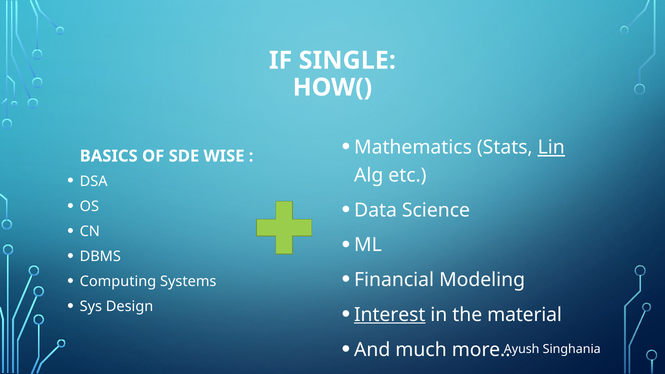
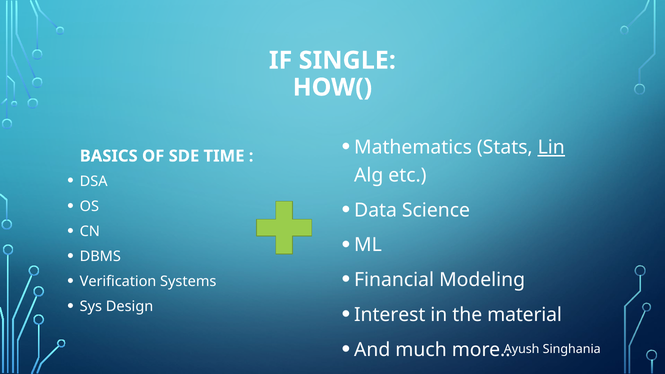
WISE: WISE -> TIME
Computing: Computing -> Verification
Interest underline: present -> none
